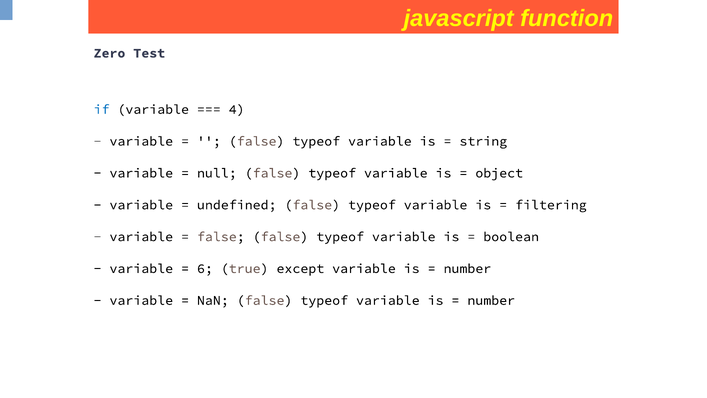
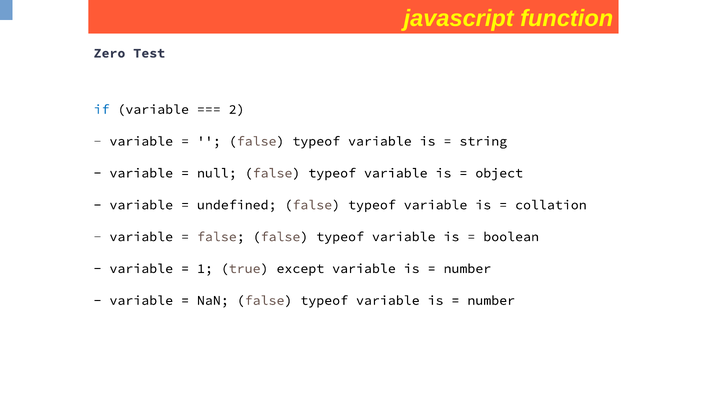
4: 4 -> 2
filtering: filtering -> collation
6: 6 -> 1
